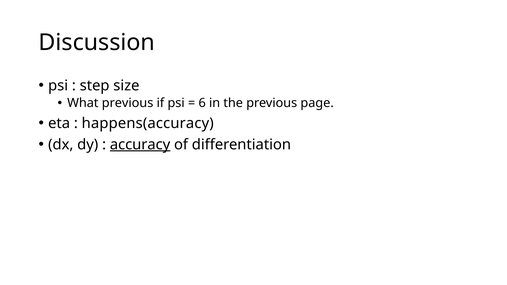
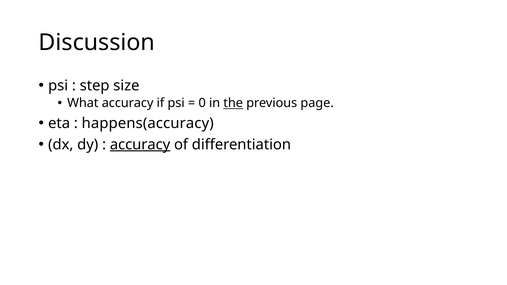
What previous: previous -> accuracy
6: 6 -> 0
the underline: none -> present
